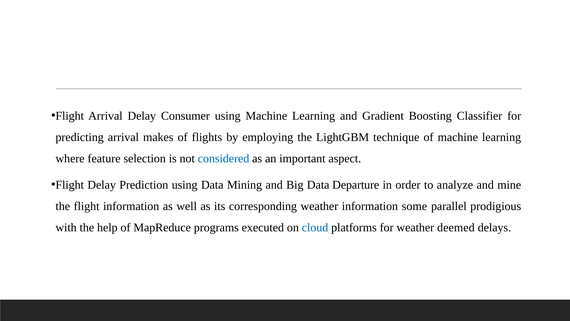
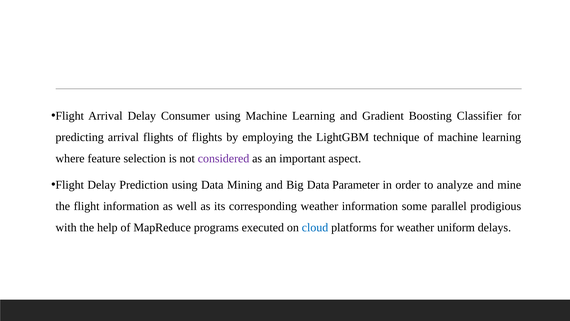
arrival makes: makes -> flights
considered colour: blue -> purple
Departure: Departure -> Parameter
deemed: deemed -> uniform
